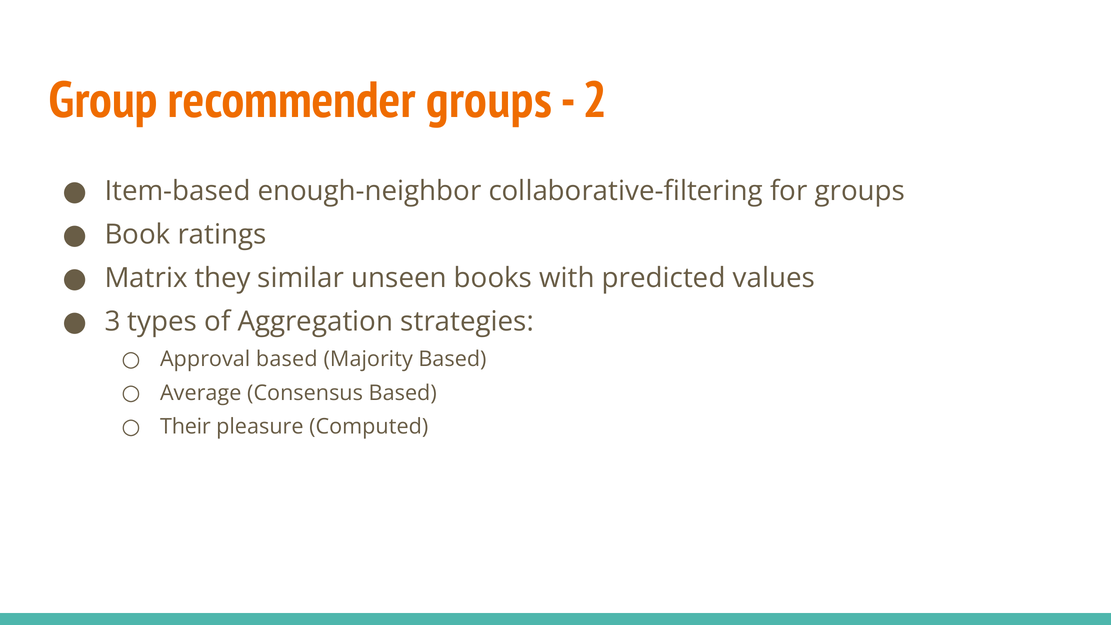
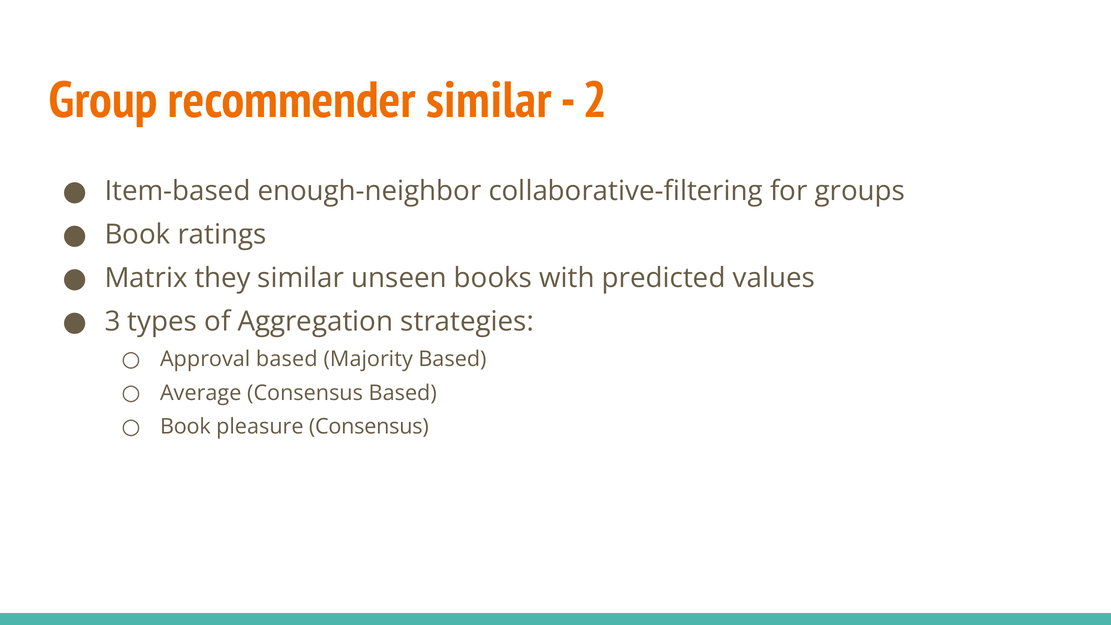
recommender groups: groups -> similar
Their at (185, 427): Their -> Book
pleasure Computed: Computed -> Consensus
